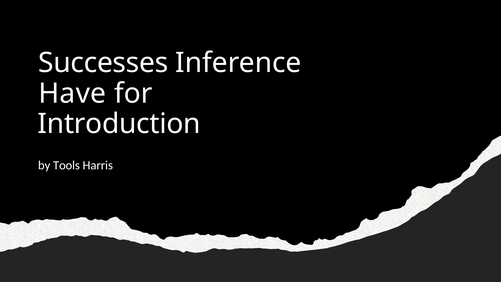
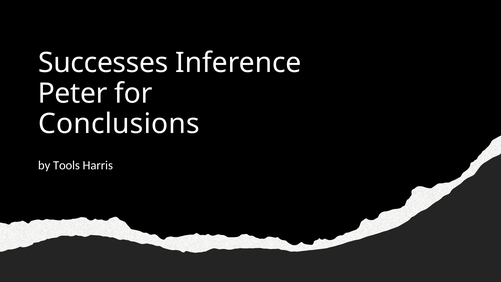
Have: Have -> Peter
Introduction: Introduction -> Conclusions
